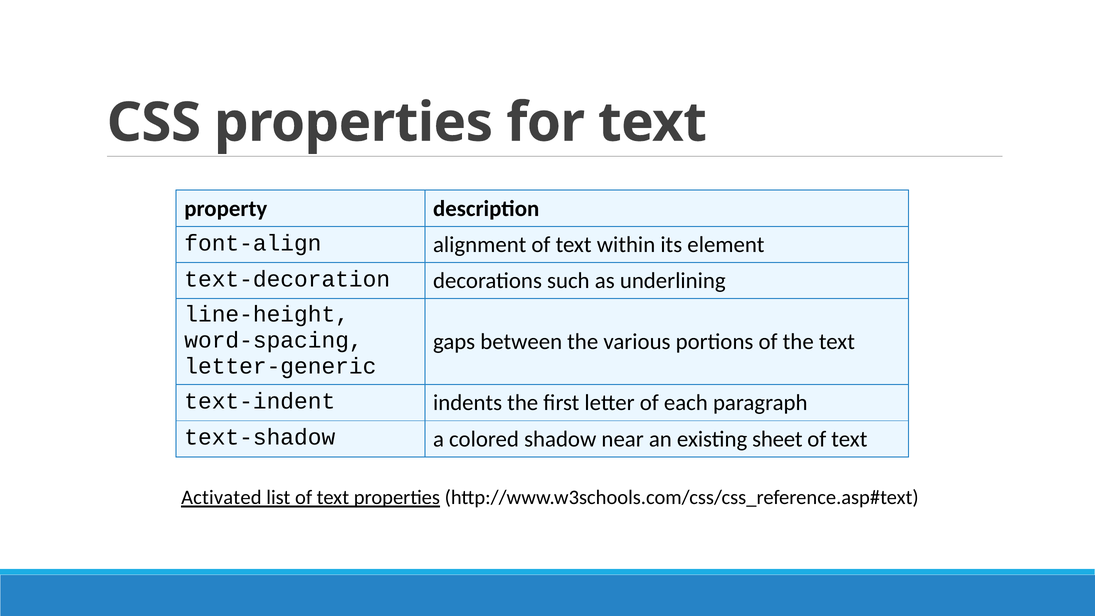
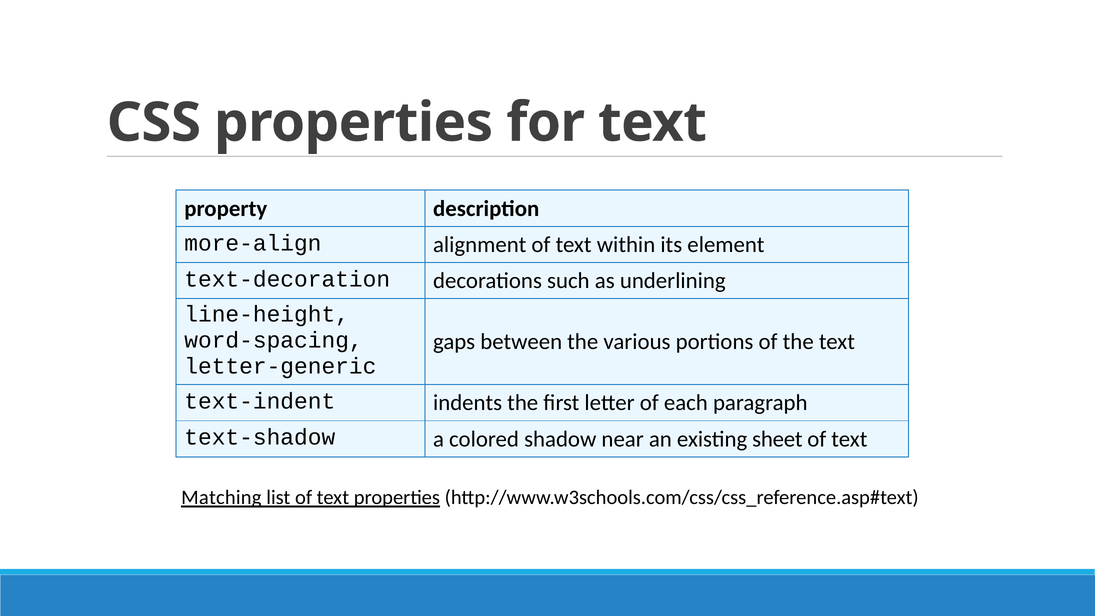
font-align: font-align -> more-align
Activated: Activated -> Matching
